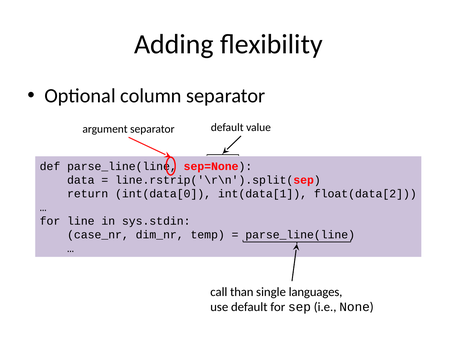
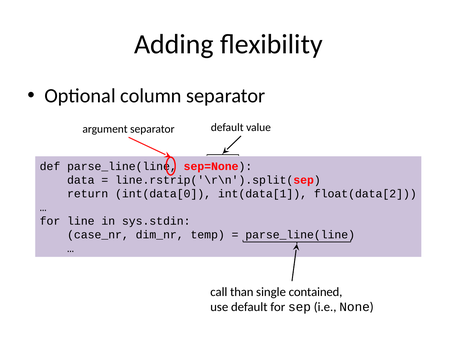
languages: languages -> contained
